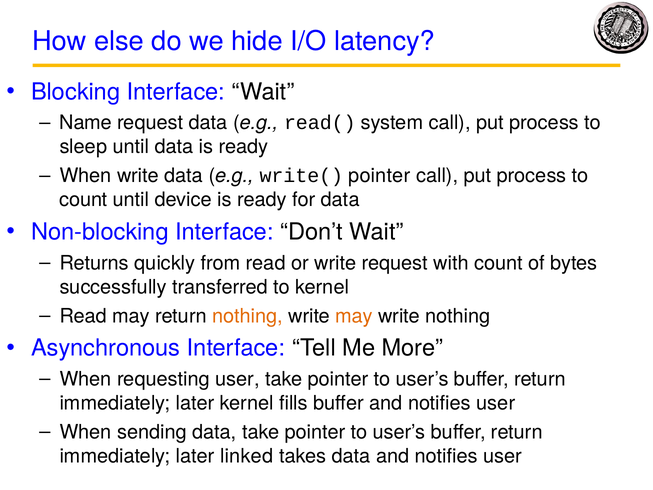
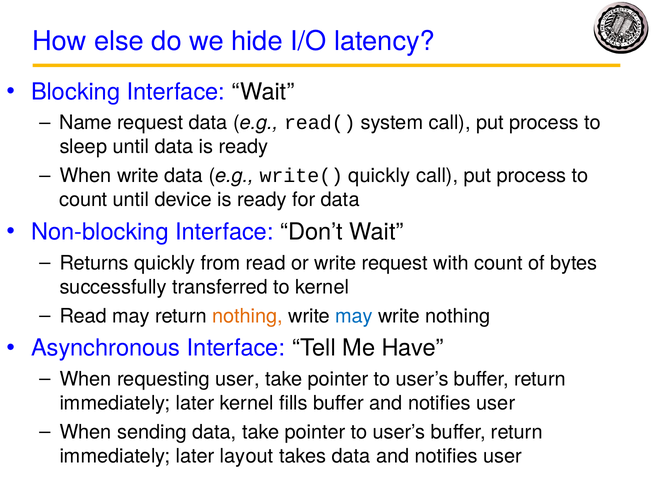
write( pointer: pointer -> quickly
may at (354, 316) colour: orange -> blue
More: More -> Have
linked: linked -> layout
